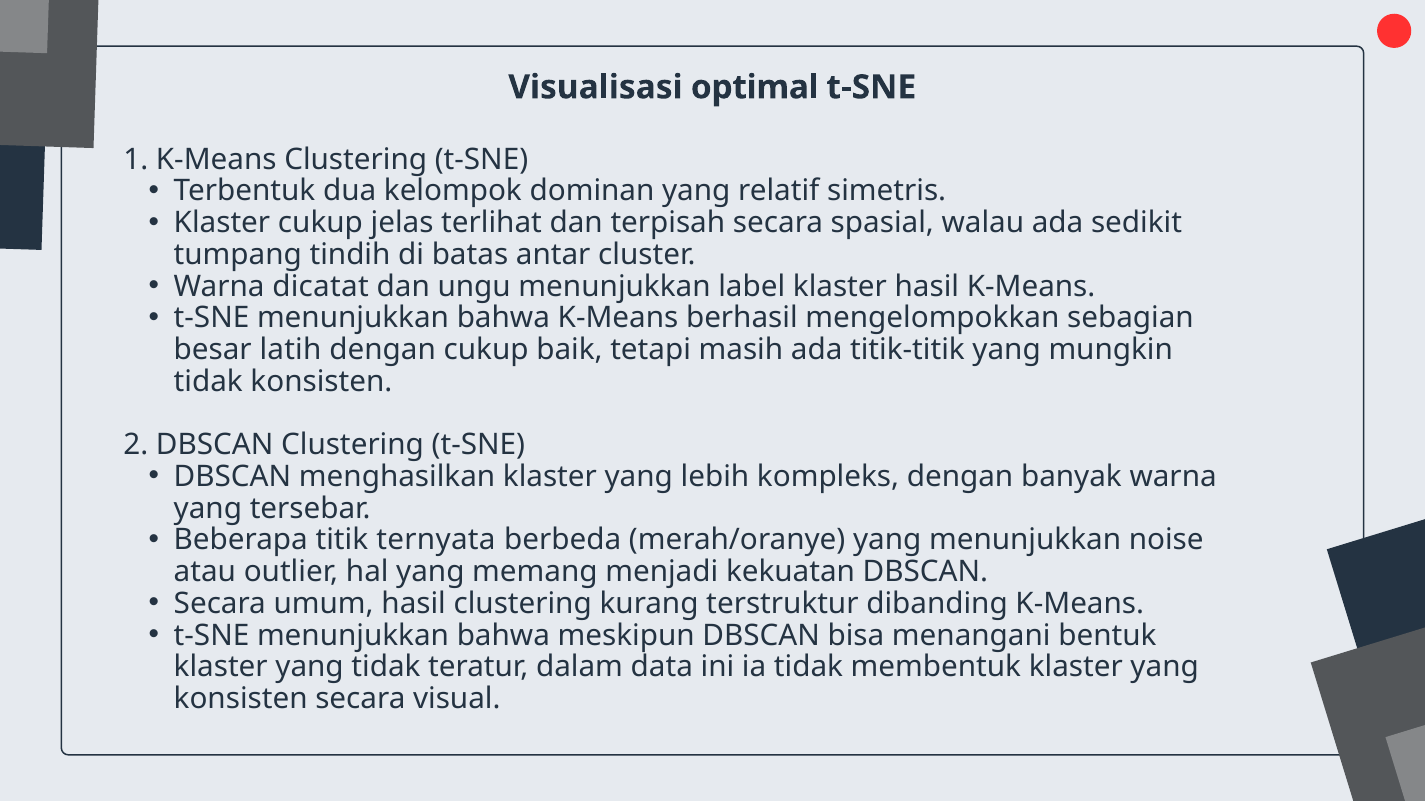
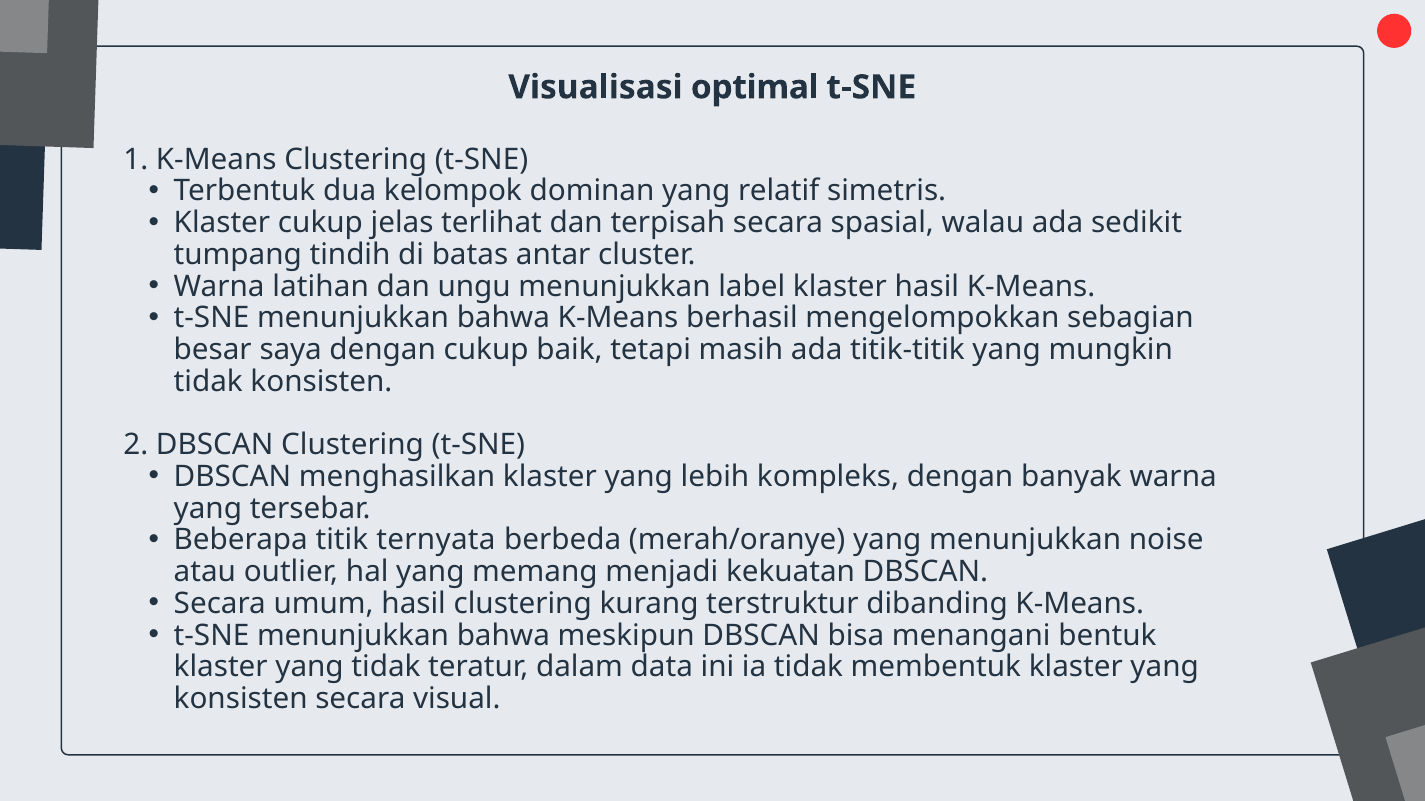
dicatat: dicatat -> latihan
latih: latih -> saya
